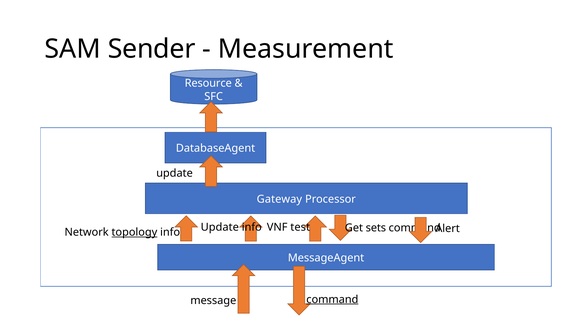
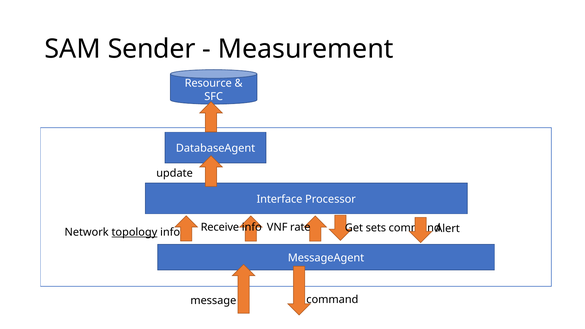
Gateway: Gateway -> Interface
Update at (220, 227): Update -> Receive
test: test -> rate
command at (332, 299) underline: present -> none
